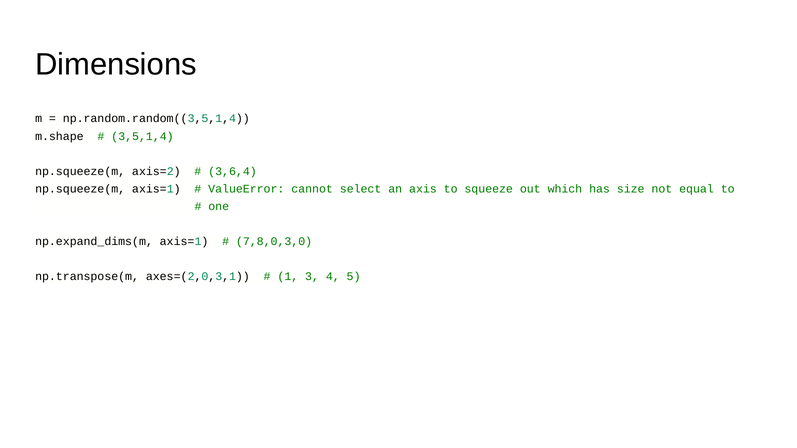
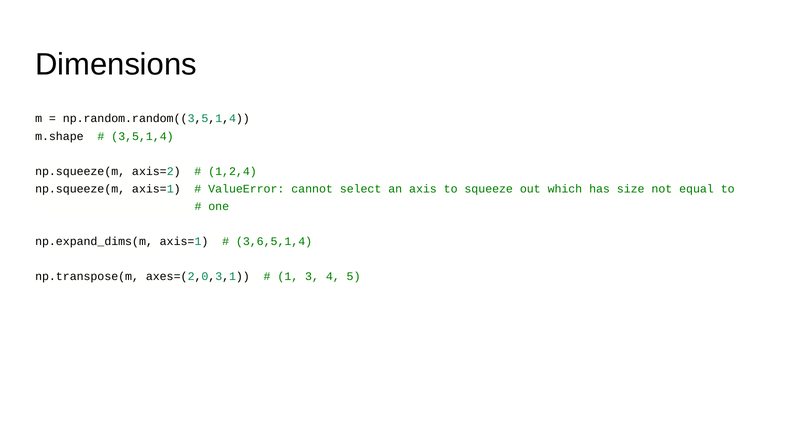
3,6,4: 3,6,4 -> 1,2,4
7,8,0,3,0: 7,8,0,3,0 -> 3,6,5,1,4
